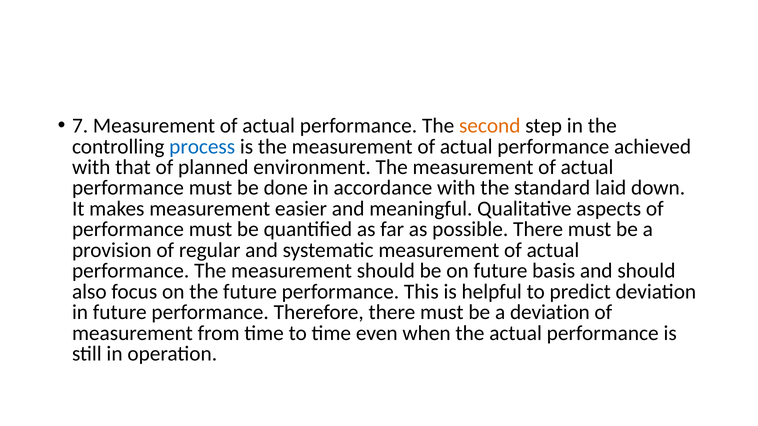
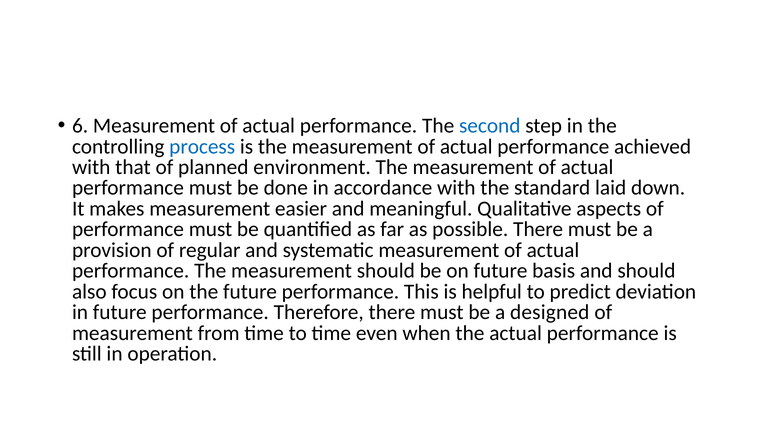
7: 7 -> 6
second colour: orange -> blue
a deviation: deviation -> designed
